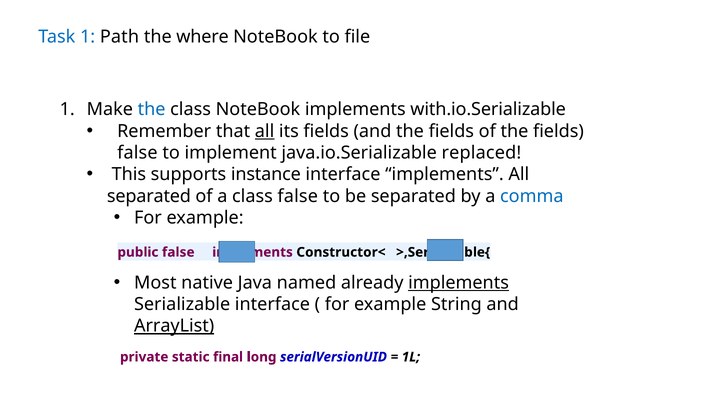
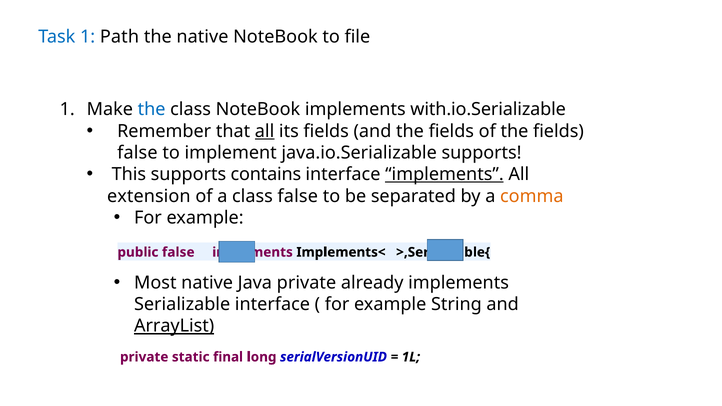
the where: where -> native
java.io.Serializable replaced: replaced -> supports
instance: instance -> contains
implements at (444, 174) underline: none -> present
separated at (149, 196): separated -> extension
comma colour: blue -> orange
Constructor<: Constructor< -> Implements<
Java named: named -> private
implements at (459, 283) underline: present -> none
